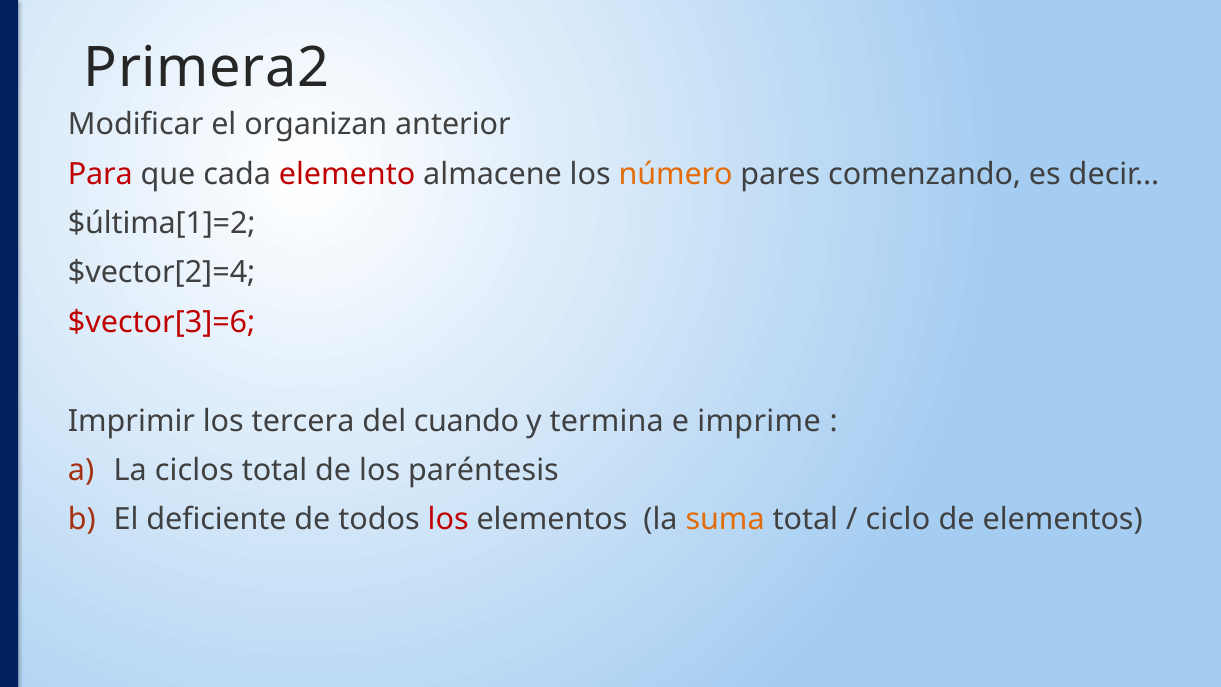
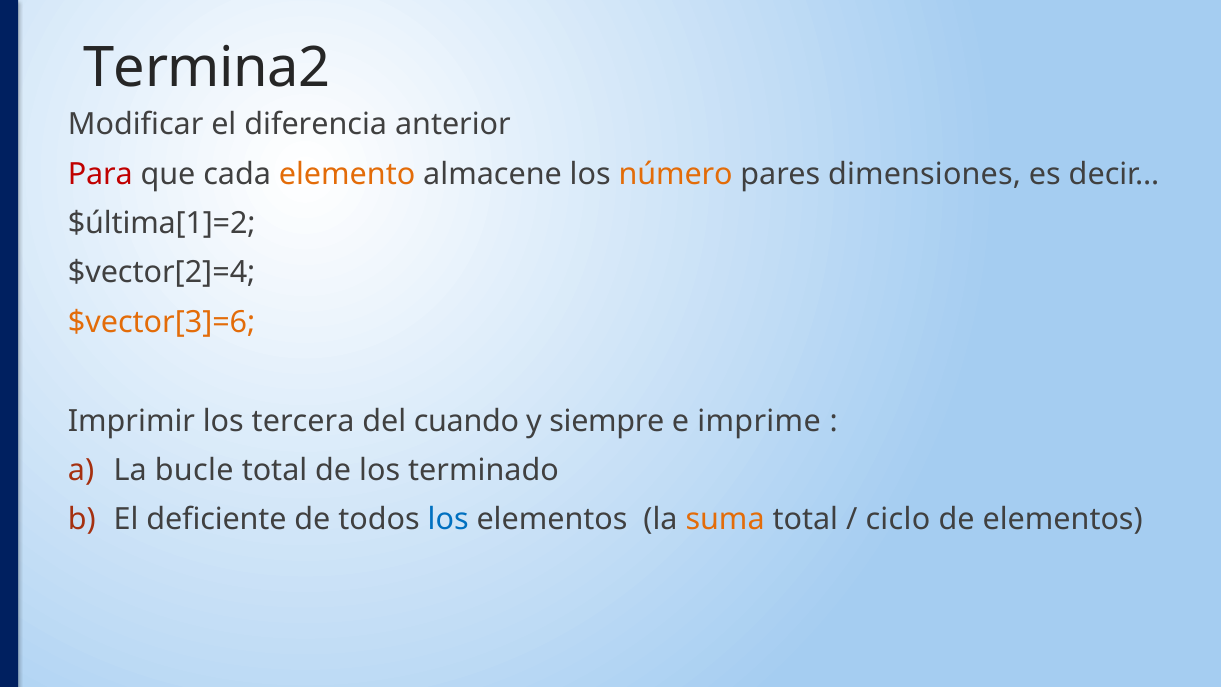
Primera2: Primera2 -> Termina2
organizan: organizan -> diferencia
elemento colour: red -> orange
comenzando: comenzando -> dimensiones
$vector[3]=6 colour: red -> orange
termina: termina -> siempre
ciclos: ciclos -> bucle
paréntesis: paréntesis -> terminado
los at (448, 520) colour: red -> blue
